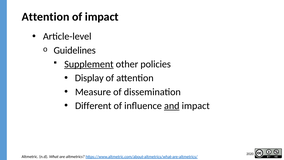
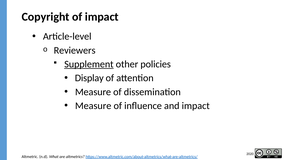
Attention at (46, 17): Attention -> Copyright
Guidelines: Guidelines -> Reviewers
Different at (93, 106): Different -> Measure
and underline: present -> none
